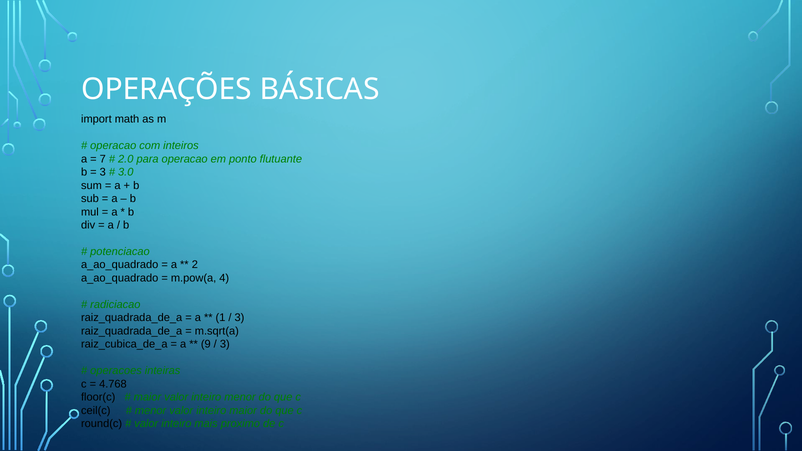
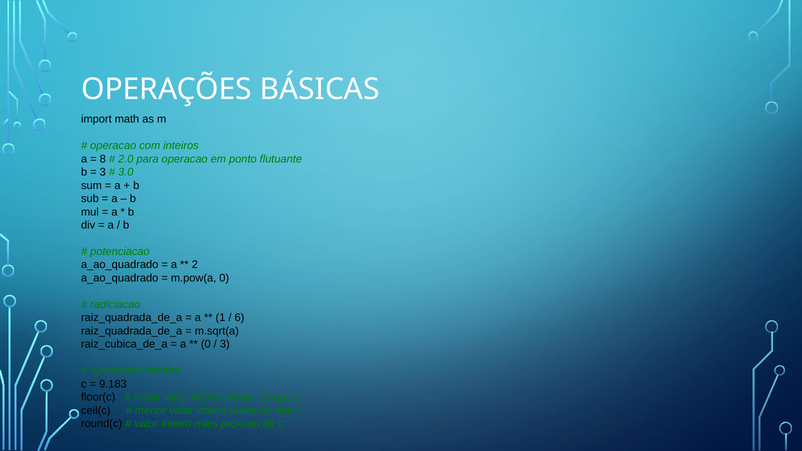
7: 7 -> 8
m.pow(a 4: 4 -> 0
3 at (239, 318): 3 -> 6
9 at (206, 344): 9 -> 0
4.768: 4.768 -> 9.183
